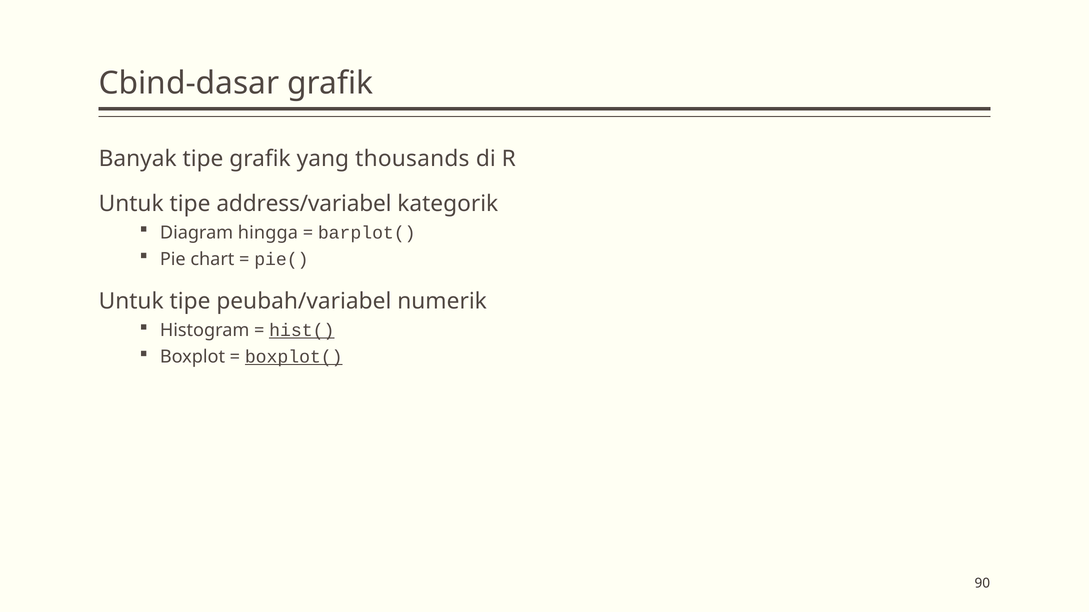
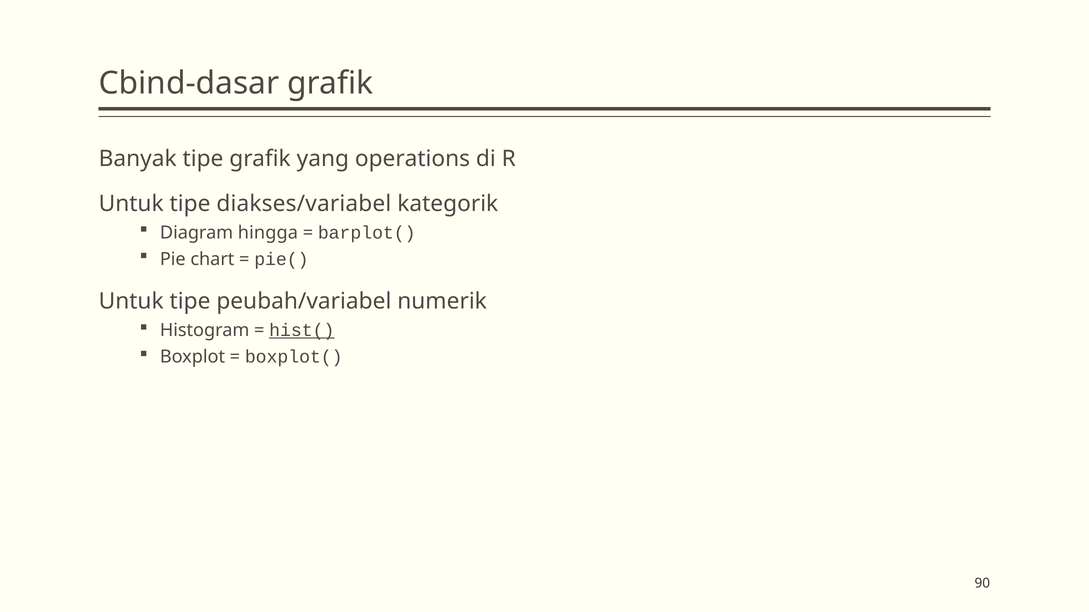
thousands: thousands -> operations
address/variabel: address/variabel -> diakses/variabel
boxplot( underline: present -> none
